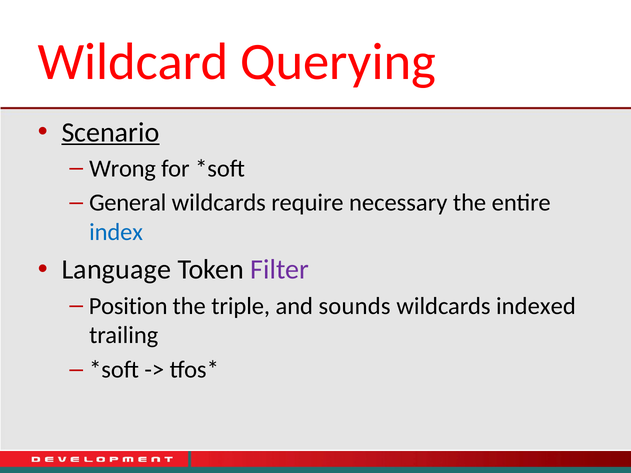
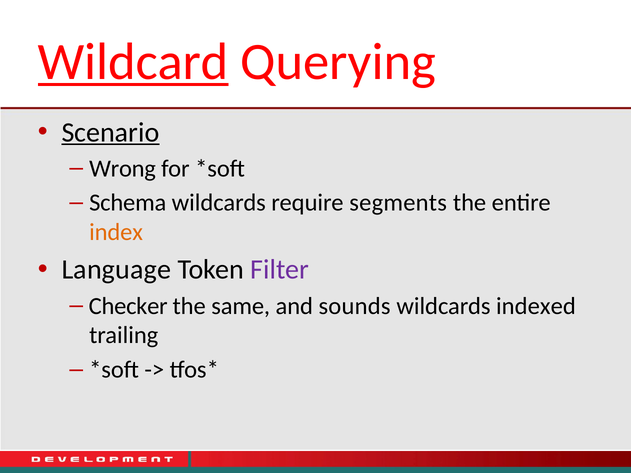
Wildcard underline: none -> present
General: General -> Schema
necessary: necessary -> segments
index colour: blue -> orange
Position: Position -> Checker
triple: triple -> same
